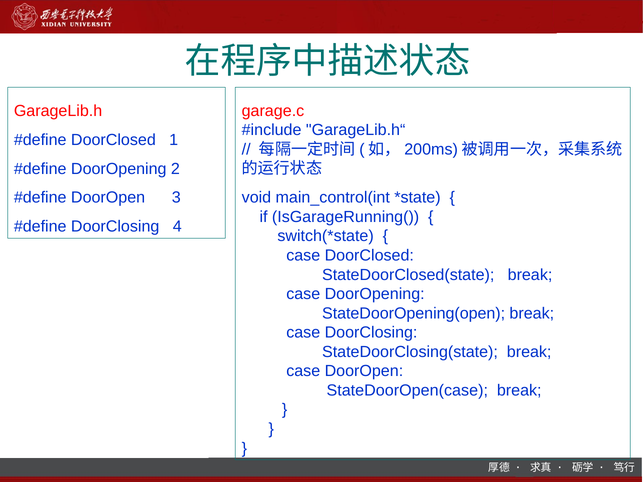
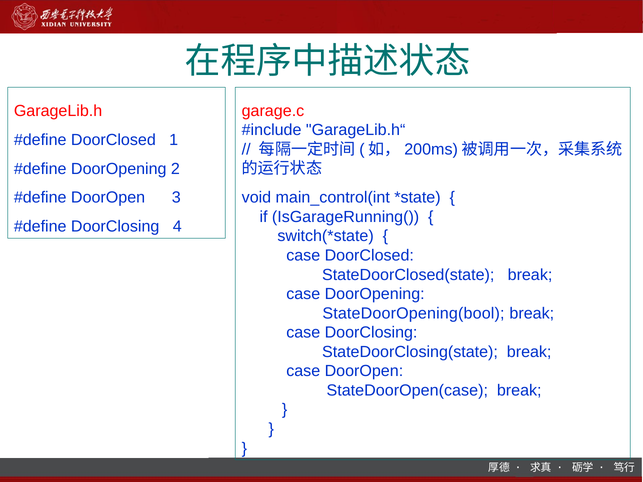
StateDoorOpening(open: StateDoorOpening(open -> StateDoorOpening(bool
